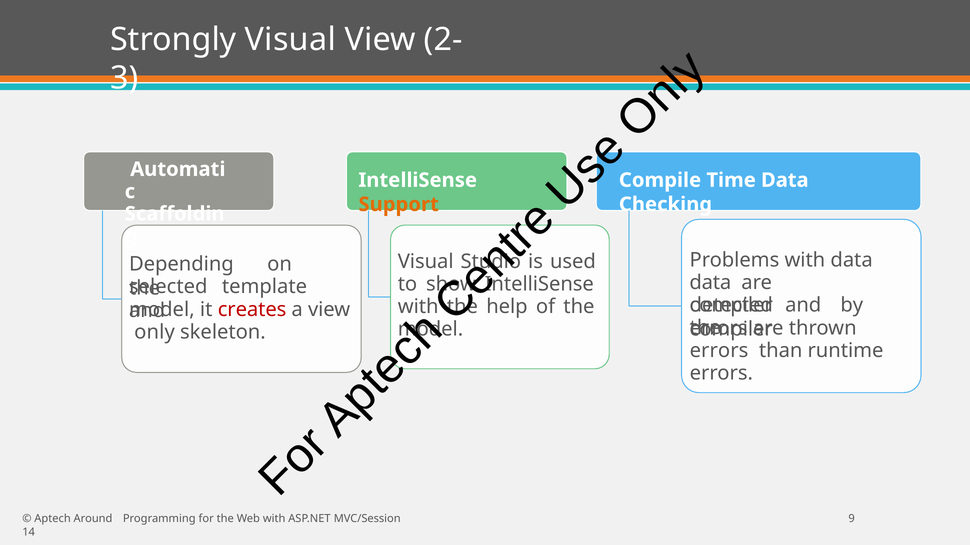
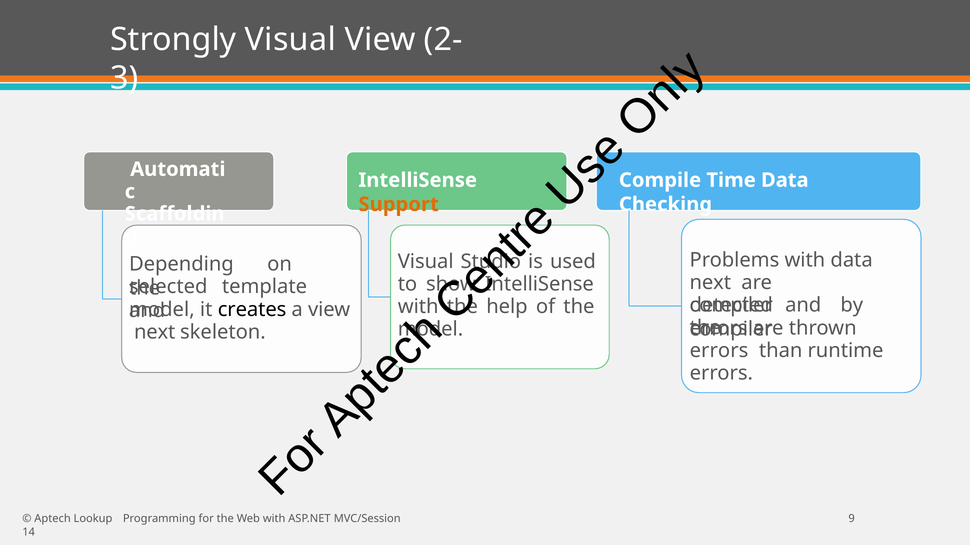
data at (710, 283): data -> next
creates colour: red -> black
only at (154, 332): only -> next
Around: Around -> Lookup
